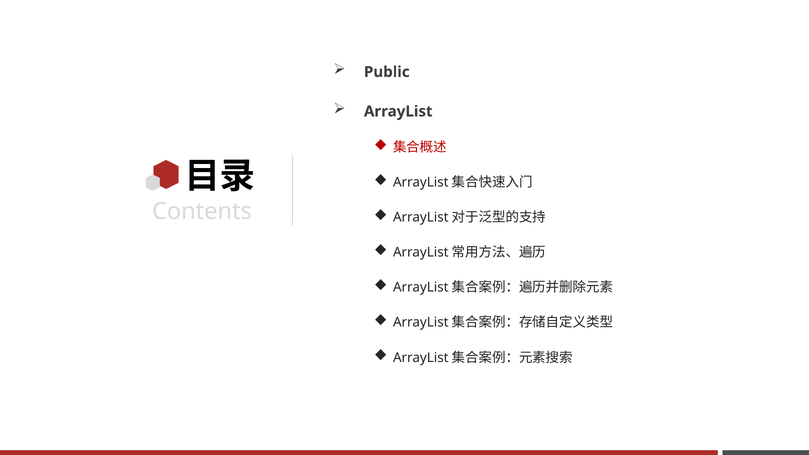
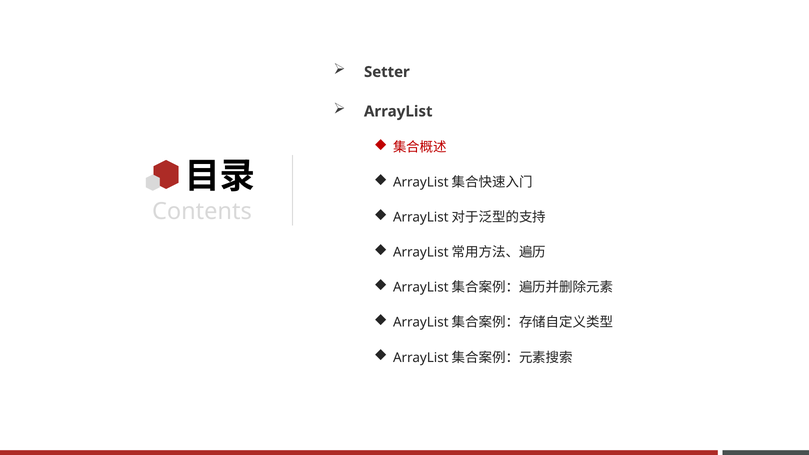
Public: Public -> Setter
